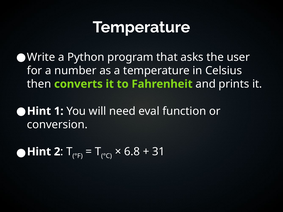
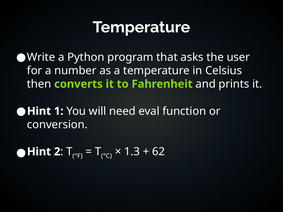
6.8: 6.8 -> 1.3
31: 31 -> 62
